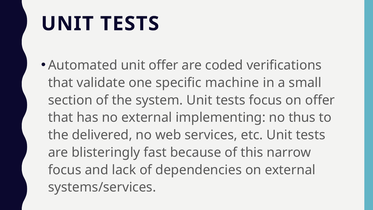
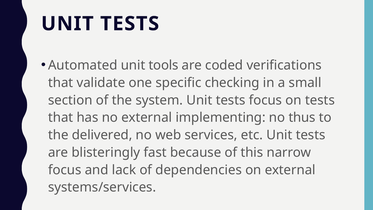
unit offer: offer -> tools
machine: machine -> checking
on offer: offer -> tests
